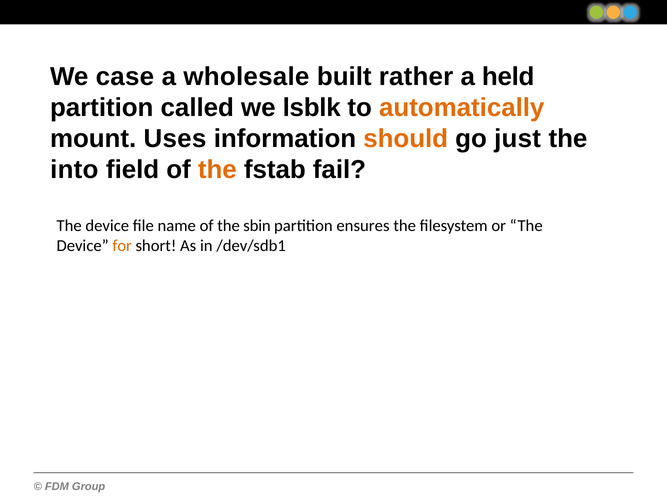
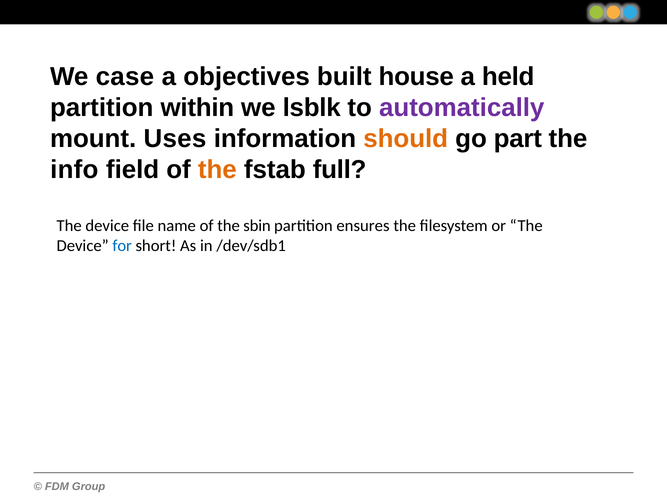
wholesale: wholesale -> objectives
rather: rather -> house
called: called -> within
automatically colour: orange -> purple
just: just -> part
into: into -> info
fail: fail -> full
for colour: orange -> blue
